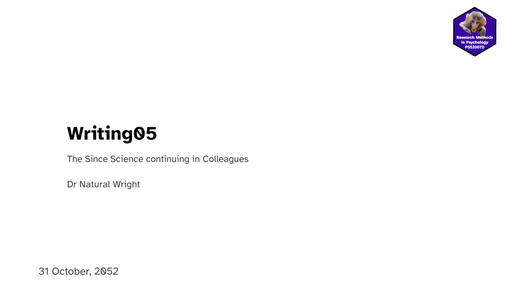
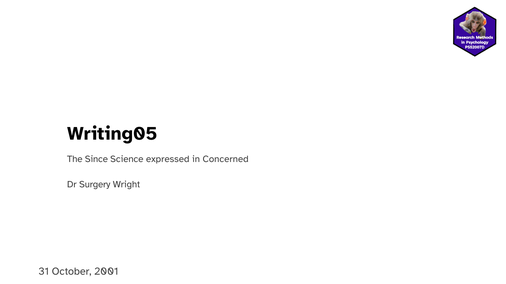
continuing: continuing -> expressed
Colleagues: Colleagues -> Concerned
Natural: Natural -> Surgery
2052: 2052 -> 2001
